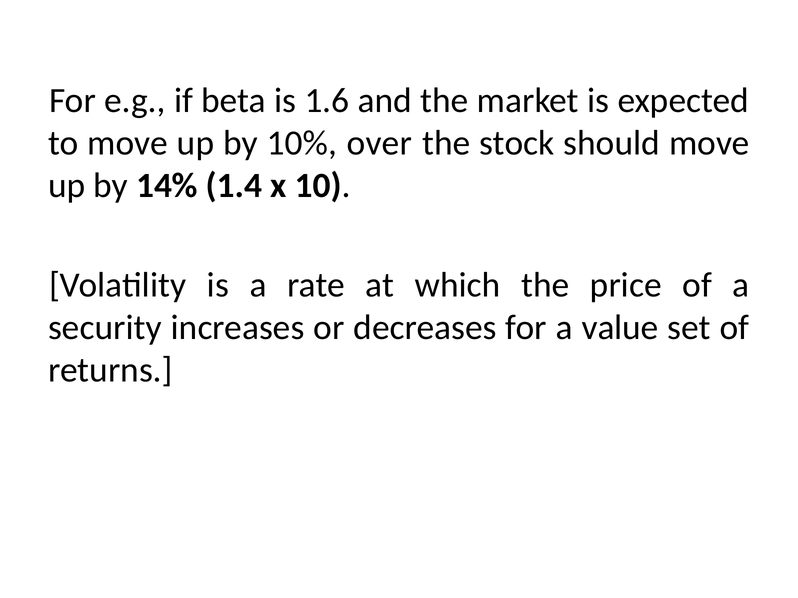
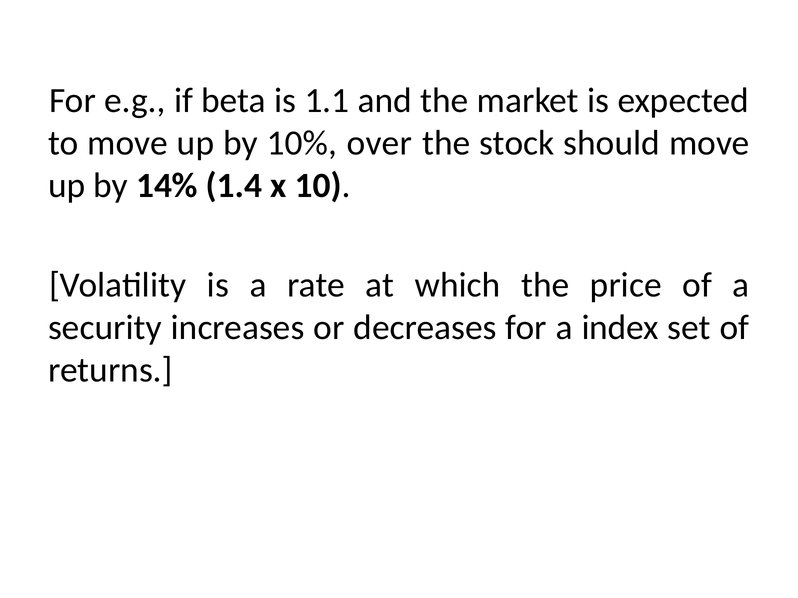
1.6: 1.6 -> 1.1
value: value -> index
